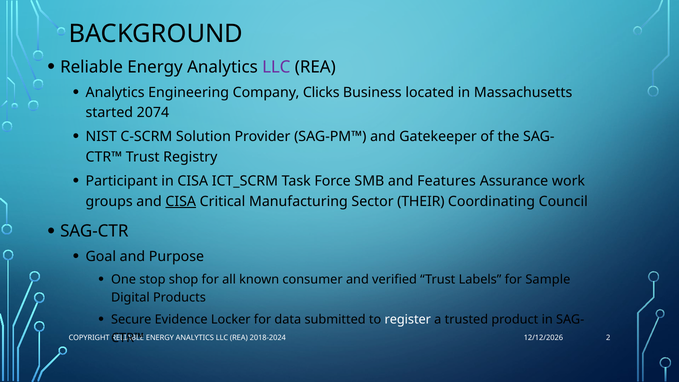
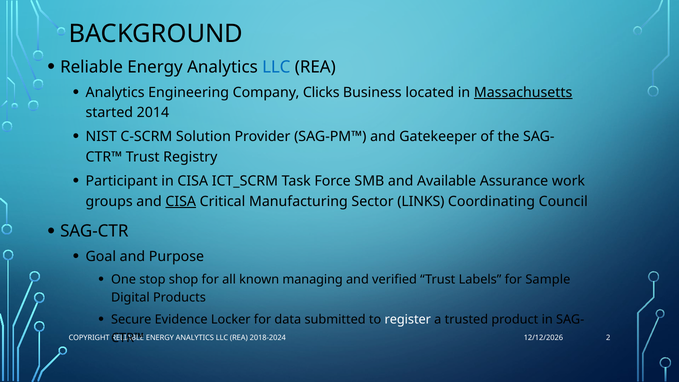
LLC at (276, 67) colour: purple -> blue
Massachusetts underline: none -> present
2074: 2074 -> 2014
Features: Features -> Available
THEIR: THEIR -> LINKS
consumer: consumer -> managing
